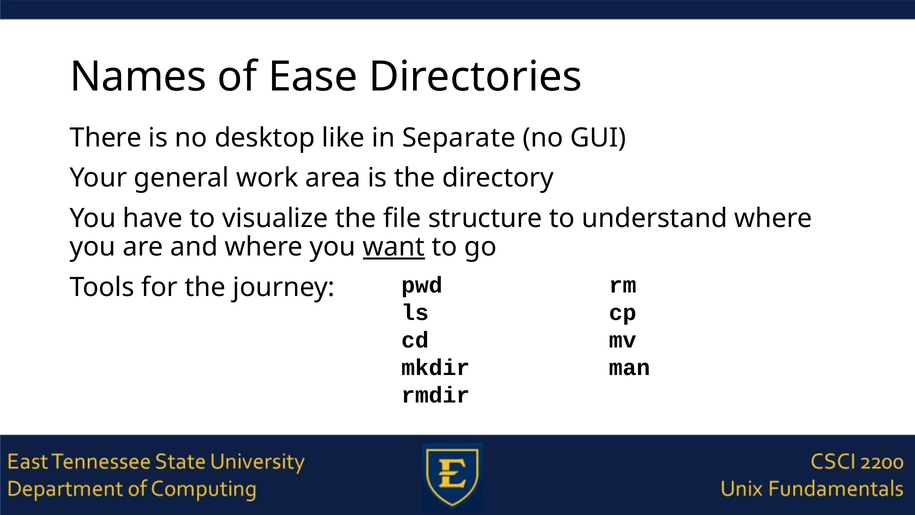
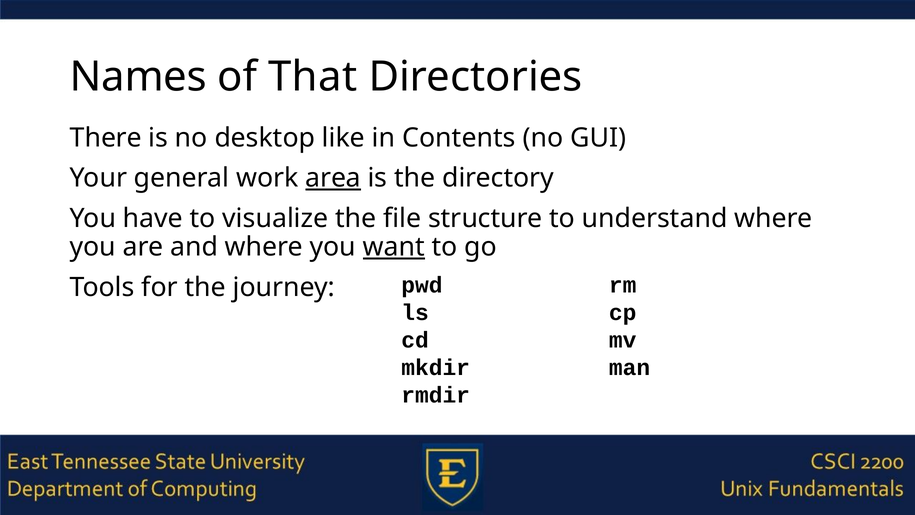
Ease: Ease -> That
Separate: Separate -> Contents
area underline: none -> present
